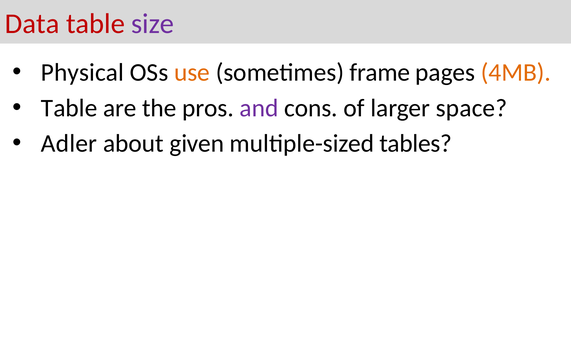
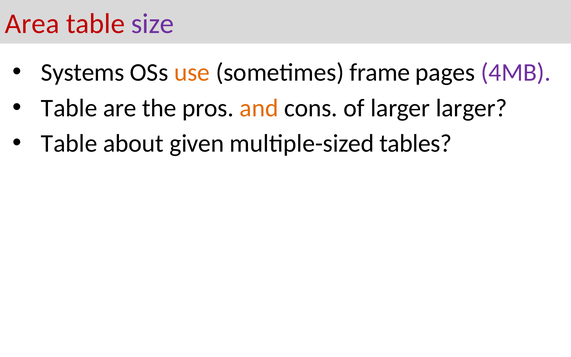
Data: Data -> Area
Physical: Physical -> Systems
4MB colour: orange -> purple
and colour: purple -> orange
larger space: space -> larger
Adler at (69, 144): Adler -> Table
